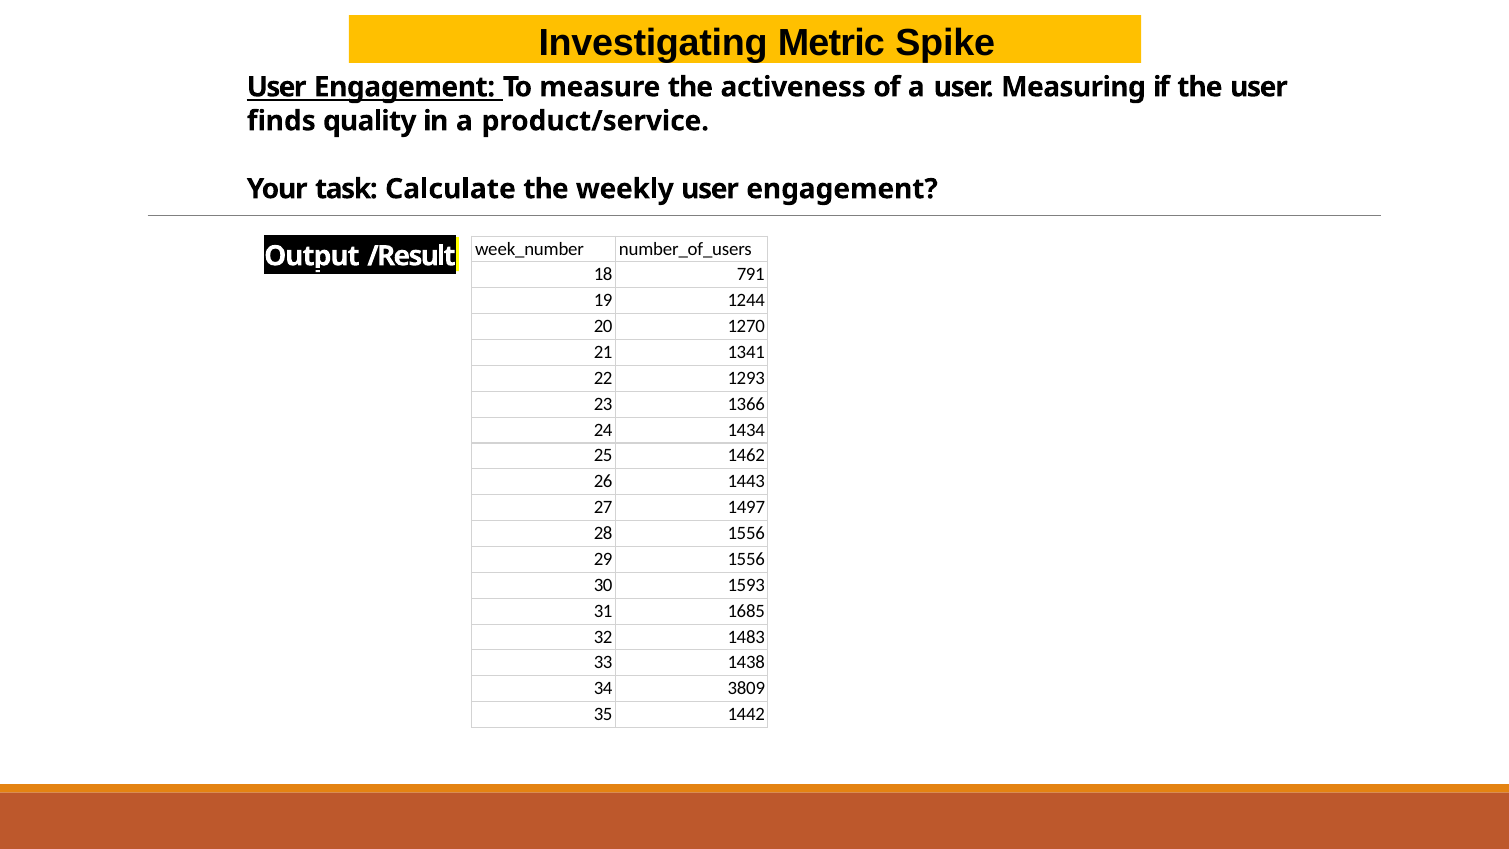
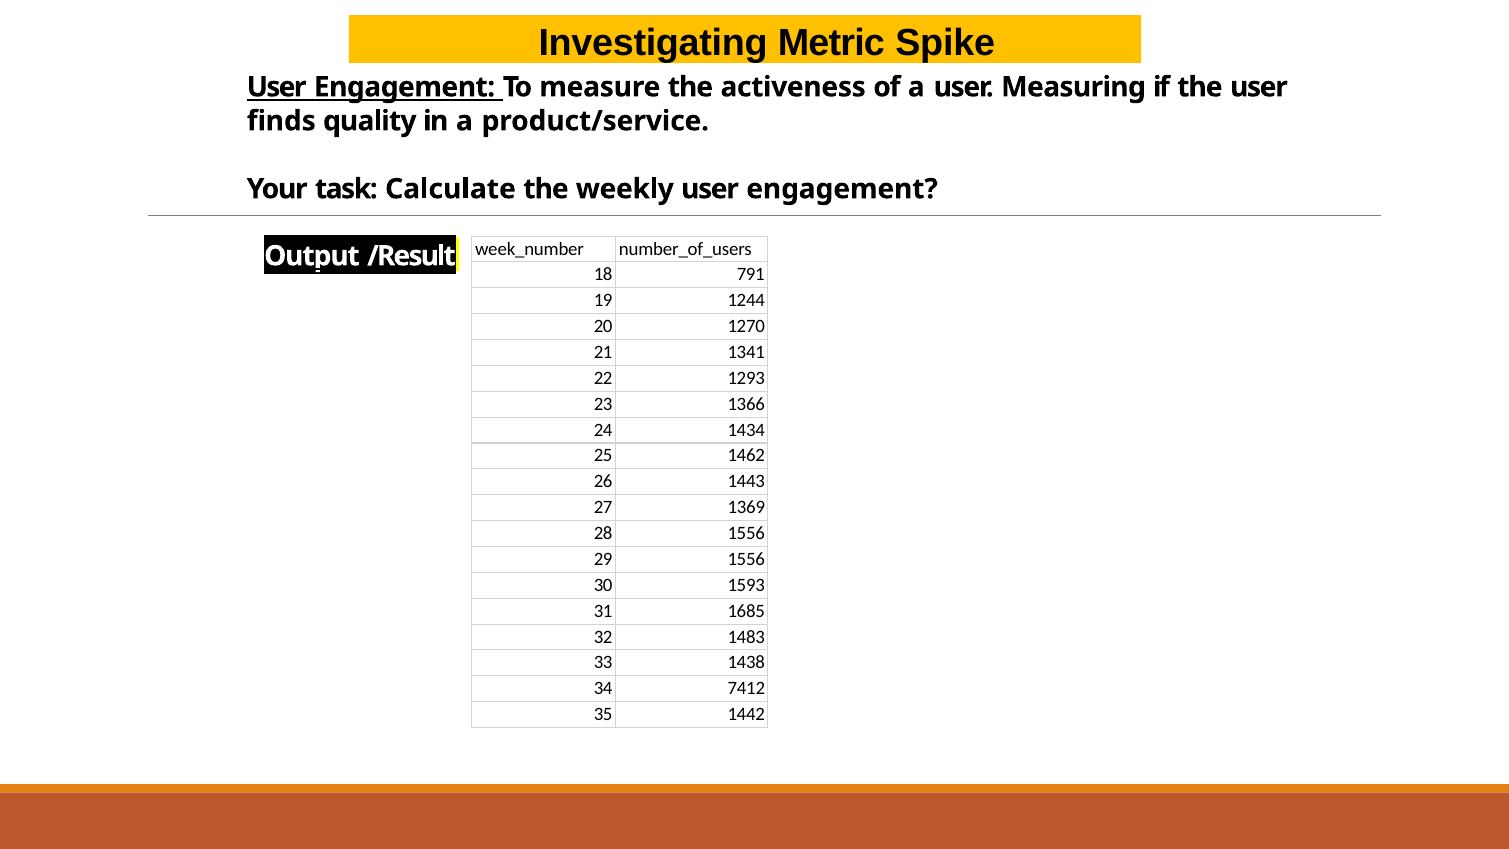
1497: 1497 -> 1369
3809: 3809 -> 7412
